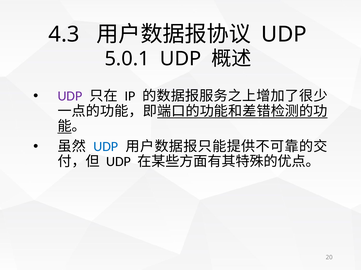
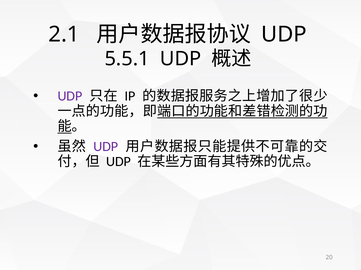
4.3: 4.3 -> 2.1
5.0.1: 5.0.1 -> 5.5.1
UDP at (106, 147) colour: blue -> purple
